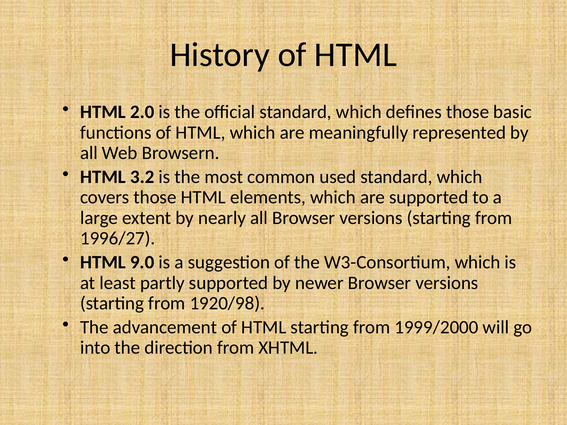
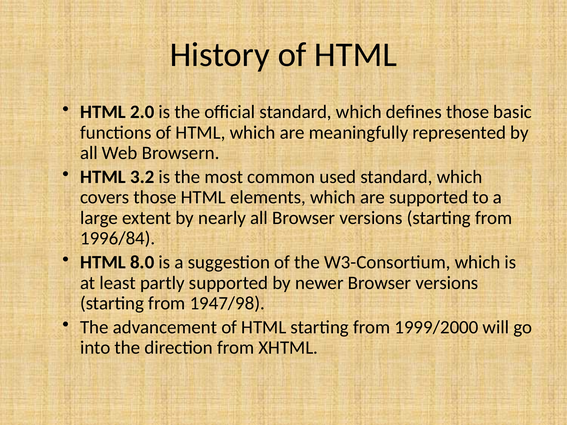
1996/27: 1996/27 -> 1996/84
9.0: 9.0 -> 8.0
1920/98: 1920/98 -> 1947/98
